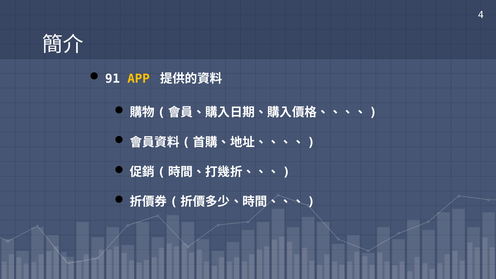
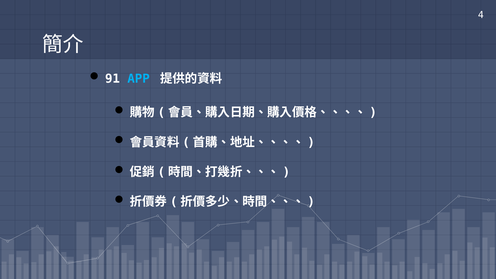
APP colour: yellow -> light blue
